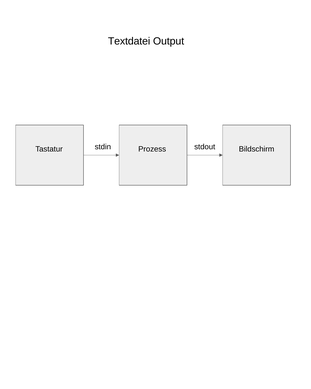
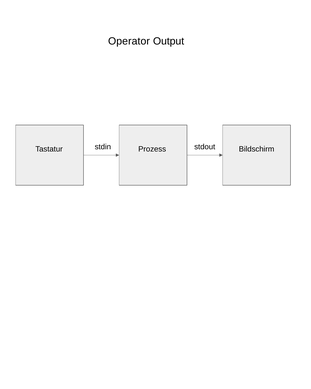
Textdatei: Textdatei -> Operator
